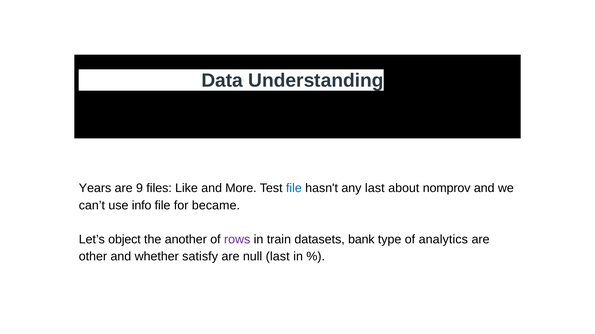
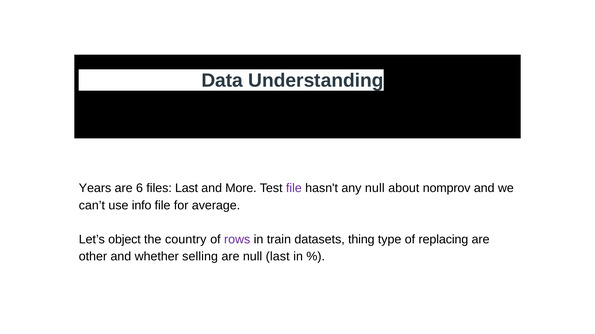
9: 9 -> 6
files Like: Like -> Last
file at (294, 189) colour: blue -> purple
any last: last -> null
became: became -> average
another: another -> country
bank: bank -> thing
analytics: analytics -> replacing
satisfy: satisfy -> selling
